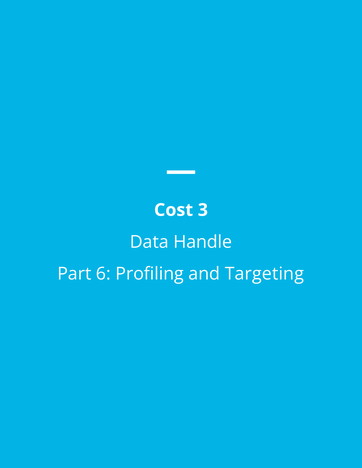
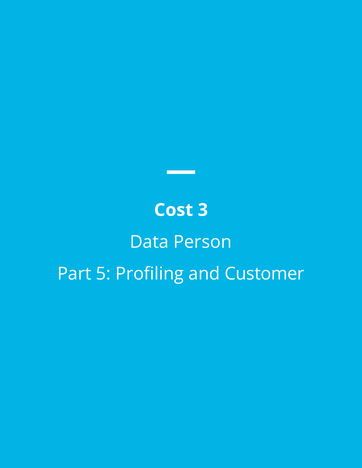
Handle: Handle -> Person
6: 6 -> 5
Targeting: Targeting -> Customer
